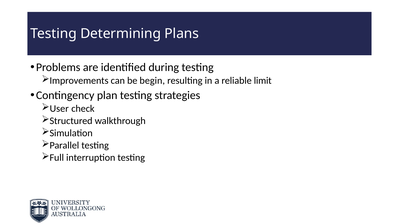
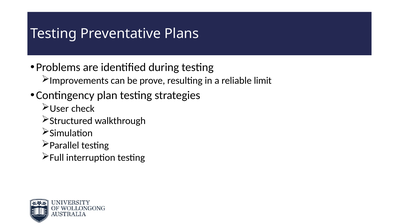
Determining: Determining -> Preventative
begin: begin -> prove
